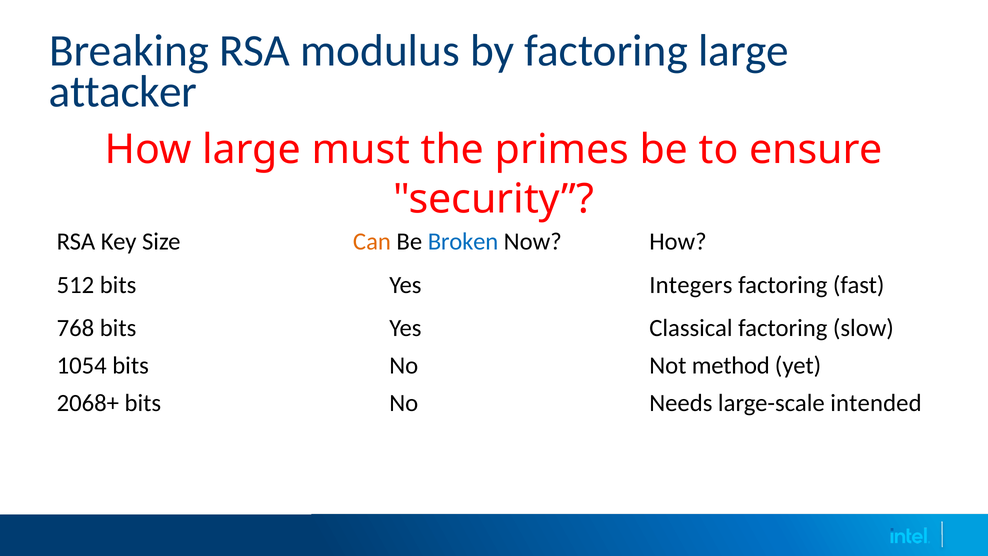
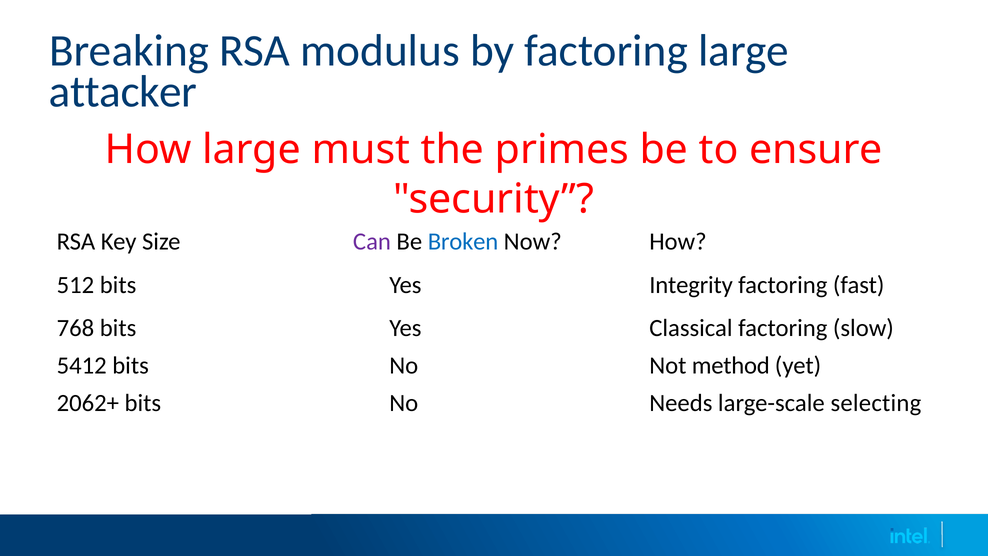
Can colour: orange -> purple
Integers: Integers -> Integrity
1054: 1054 -> 5412
2068+: 2068+ -> 2062+
intended: intended -> selecting
